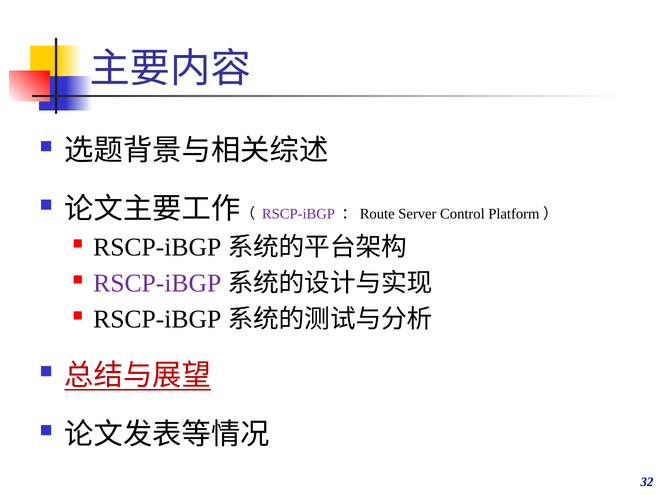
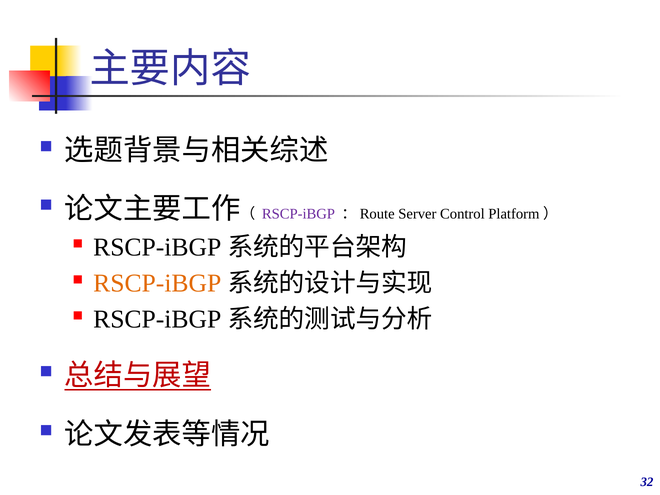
RSCP-iBGP at (157, 283) colour: purple -> orange
